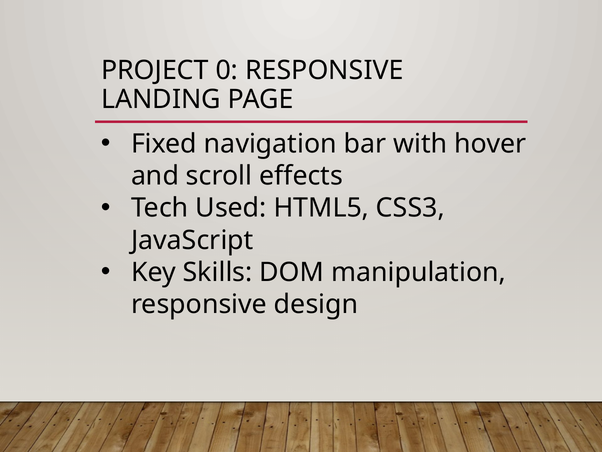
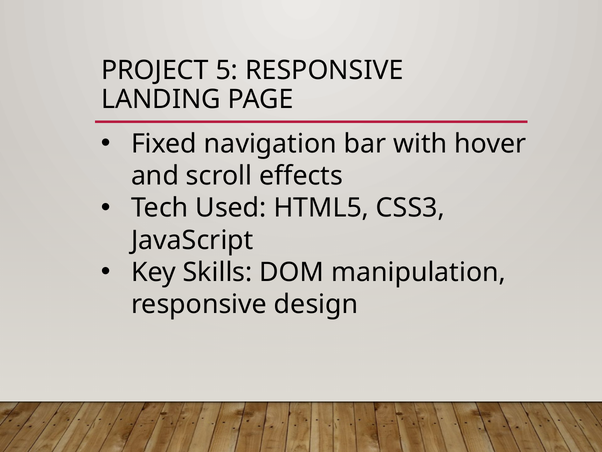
0: 0 -> 5
